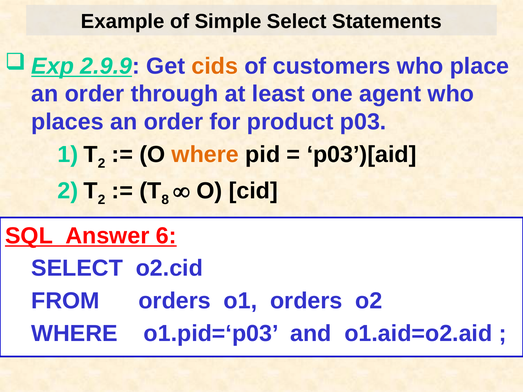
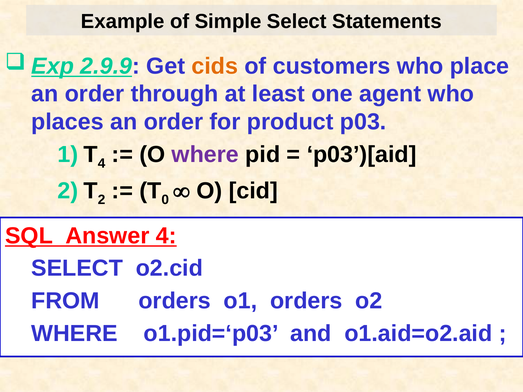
2 at (102, 163): 2 -> 4
where at (205, 154) colour: orange -> purple
8: 8 -> 0
Answer 6: 6 -> 4
